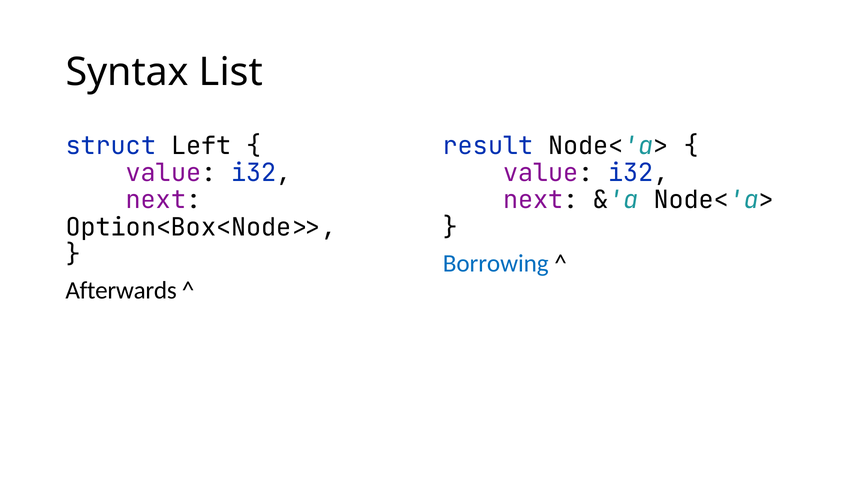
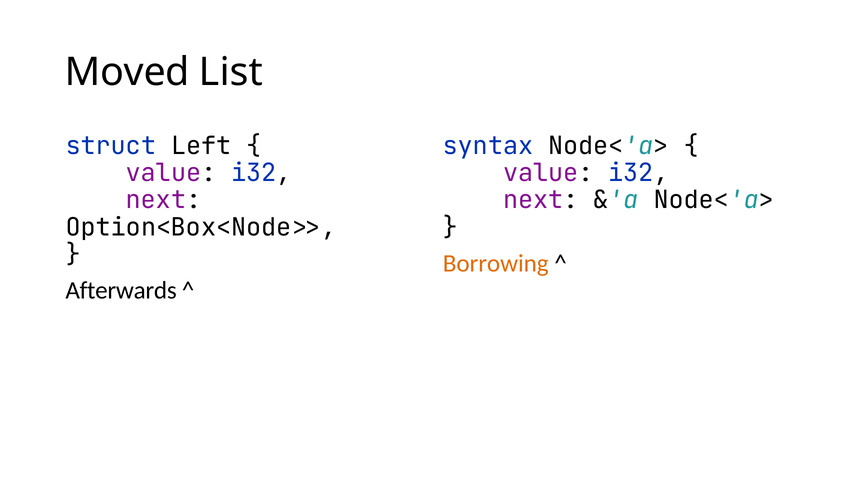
Syntax: Syntax -> Moved
result: result -> syntax
Borrowing colour: blue -> orange
